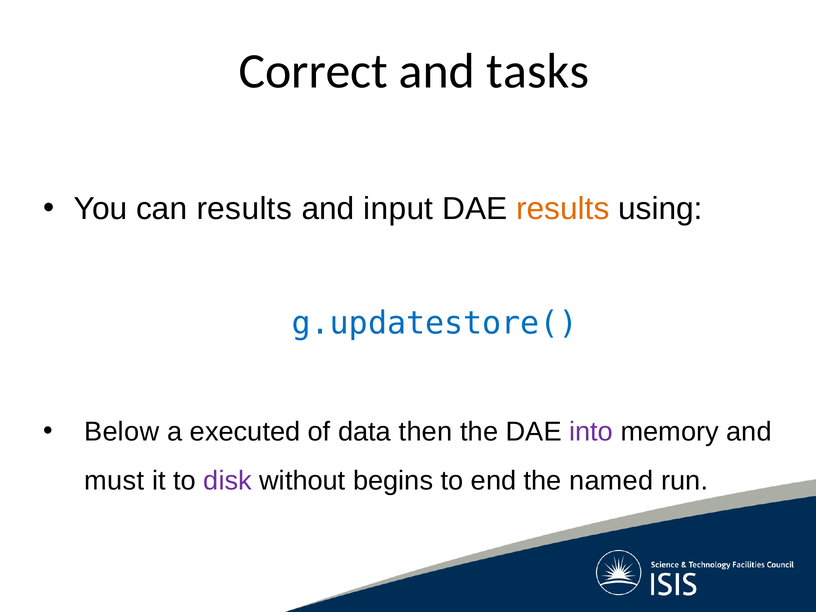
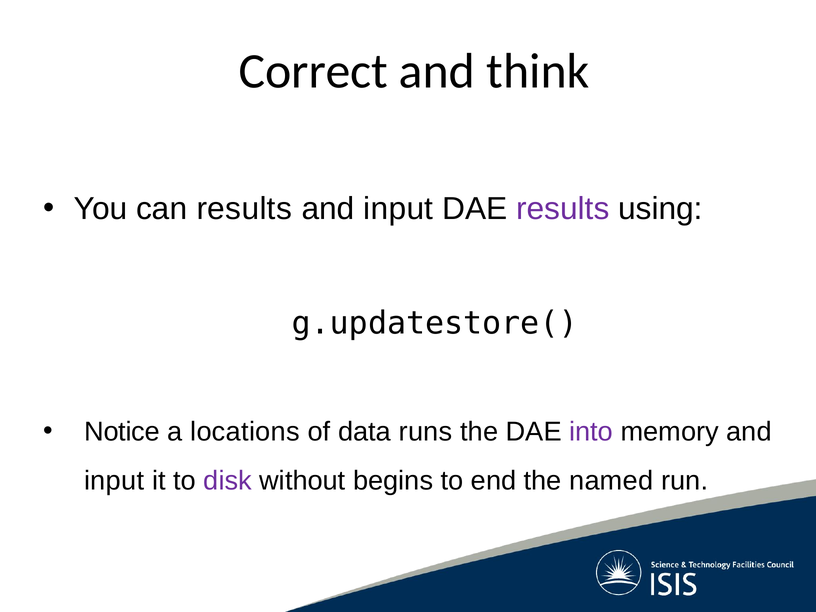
tasks: tasks -> think
results at (563, 209) colour: orange -> purple
g.updatestore( colour: blue -> black
Below: Below -> Notice
executed: executed -> locations
then: then -> runs
must at (114, 481): must -> input
